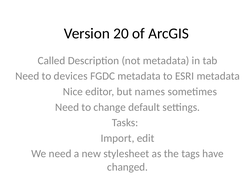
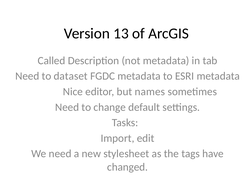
20: 20 -> 13
devices: devices -> dataset
